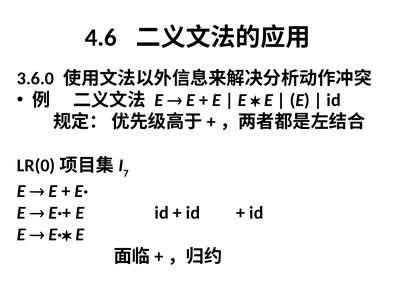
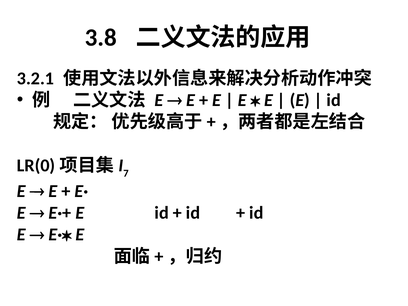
4.6: 4.6 -> 3.8
3.6.0: 3.6.0 -> 3.2.1
